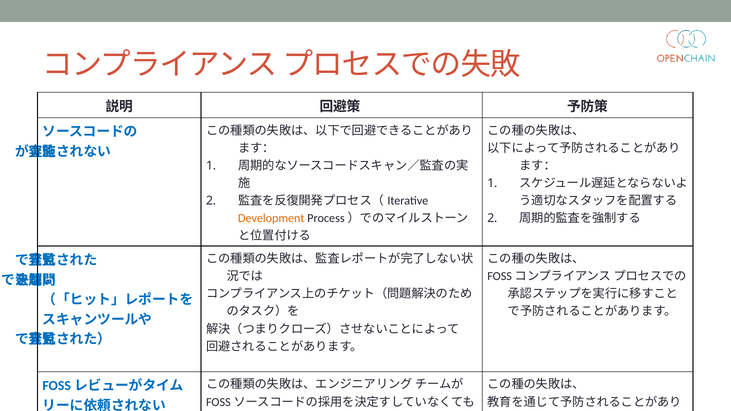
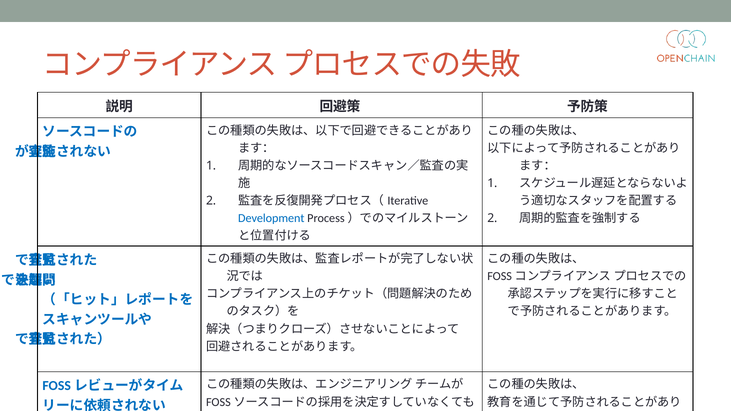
Development colour: orange -> blue
